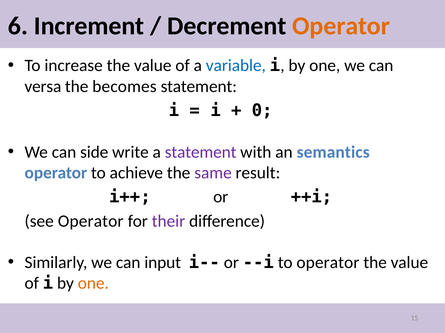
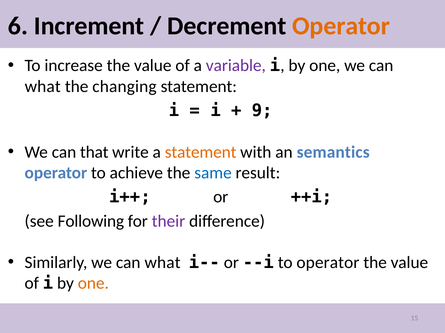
variable colour: blue -> purple
versa at (43, 87): versa -> what
becomes: becomes -> changing
0: 0 -> 9
side: side -> that
statement at (201, 152) colour: purple -> orange
same colour: purple -> blue
see Operator: Operator -> Following
Similarly we can input: input -> what
